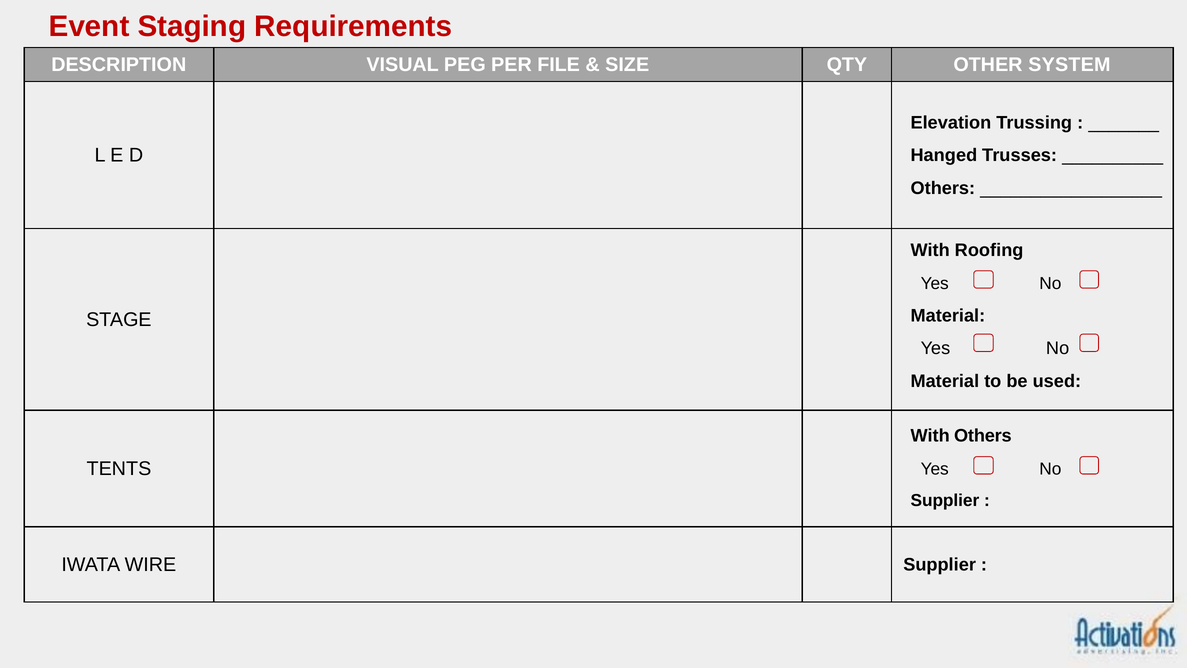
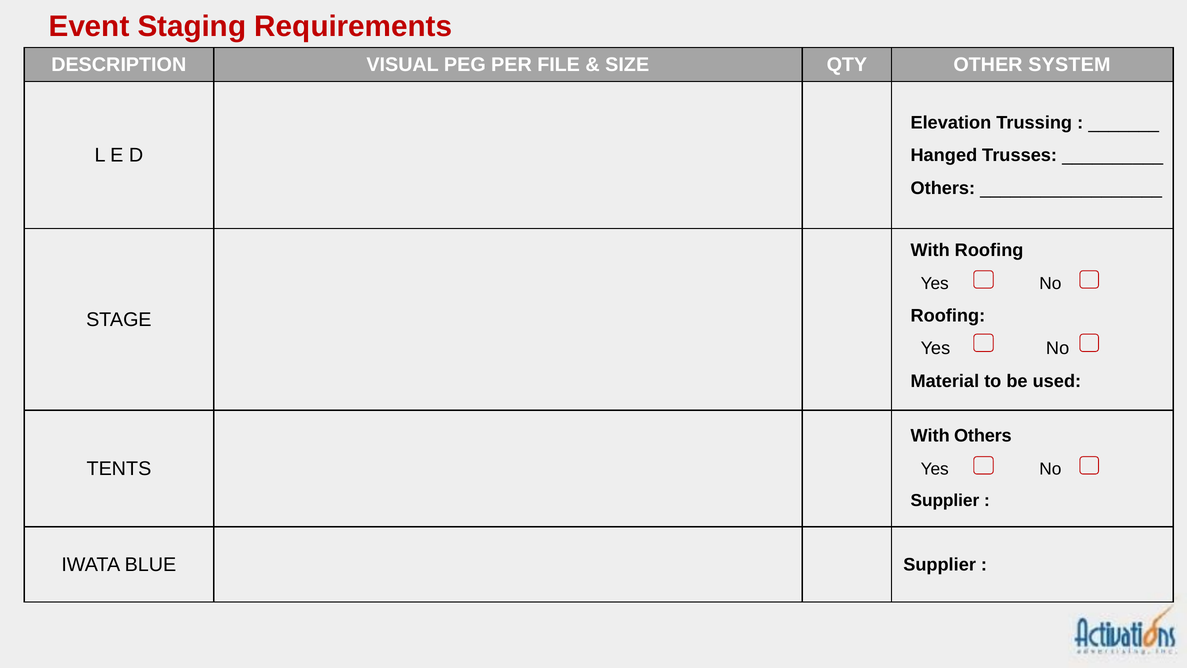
Material at (948, 316): Material -> Roofing
WIRE: WIRE -> BLUE
